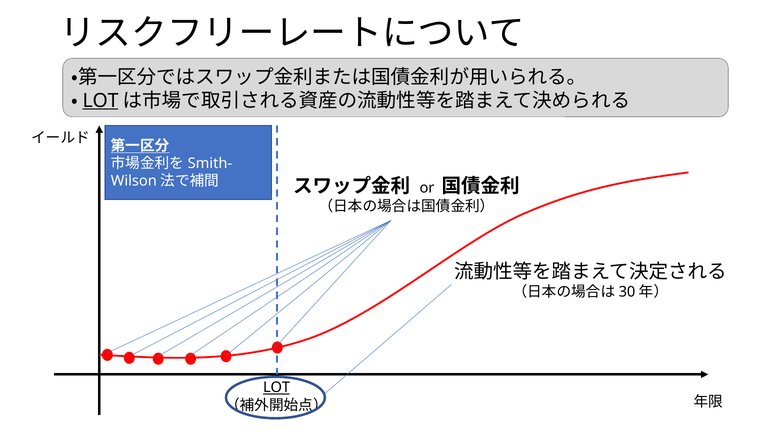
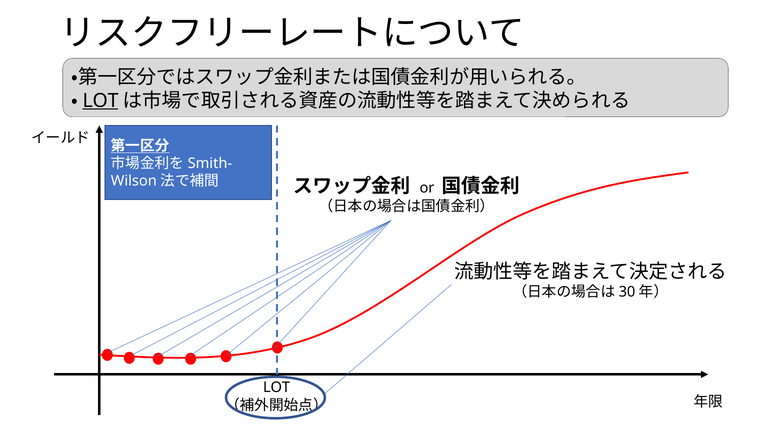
LOT at (277, 388) underline: present -> none
